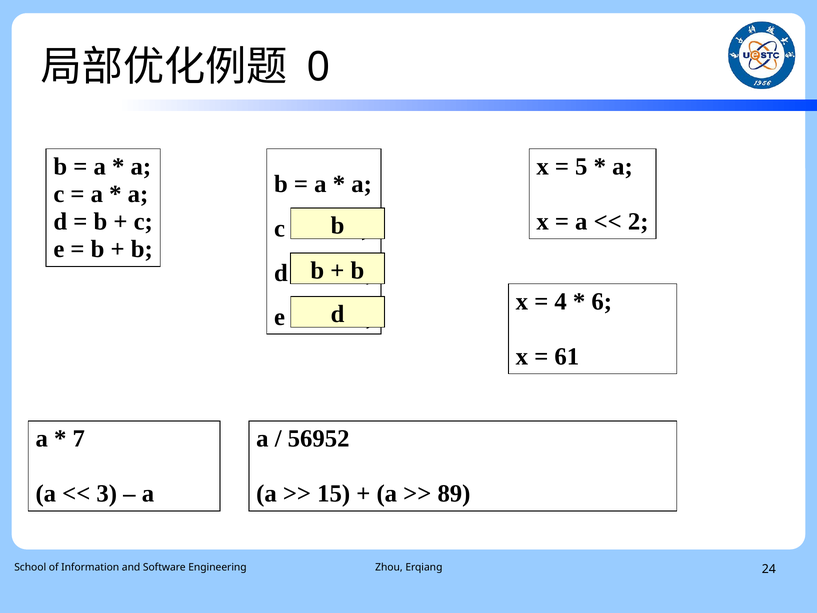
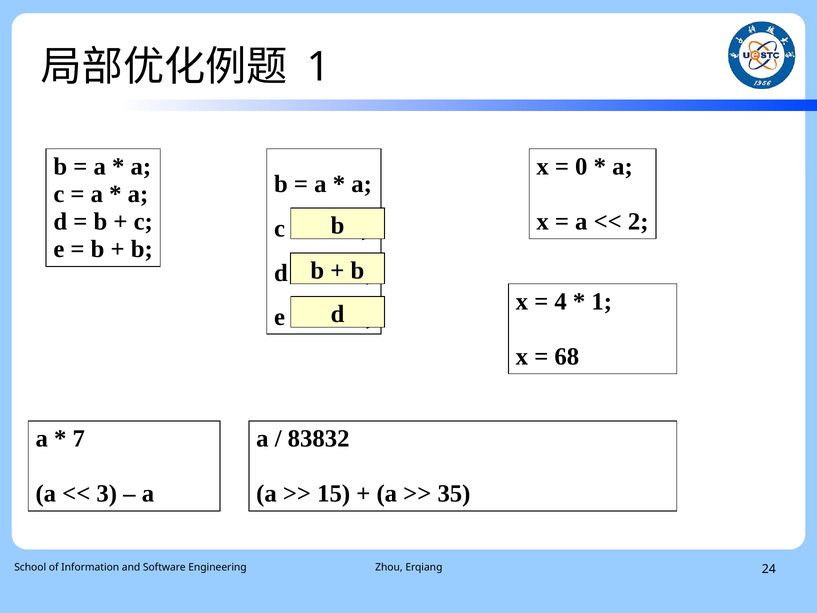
0 at (318, 67): 0 -> 1
5: 5 -> 0
6 at (602, 301): 6 -> 1
61: 61 -> 68
56952: 56952 -> 83832
89: 89 -> 35
